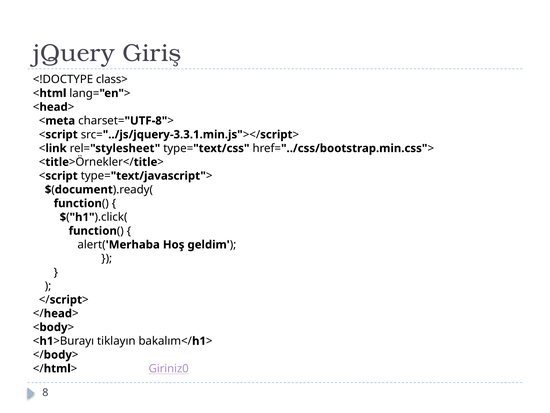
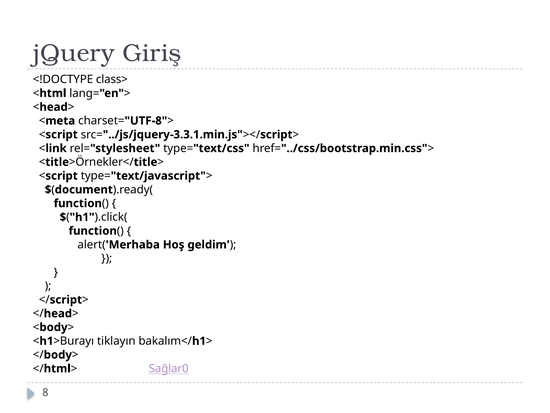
Giriniz0: Giriniz0 -> Sağlar0
